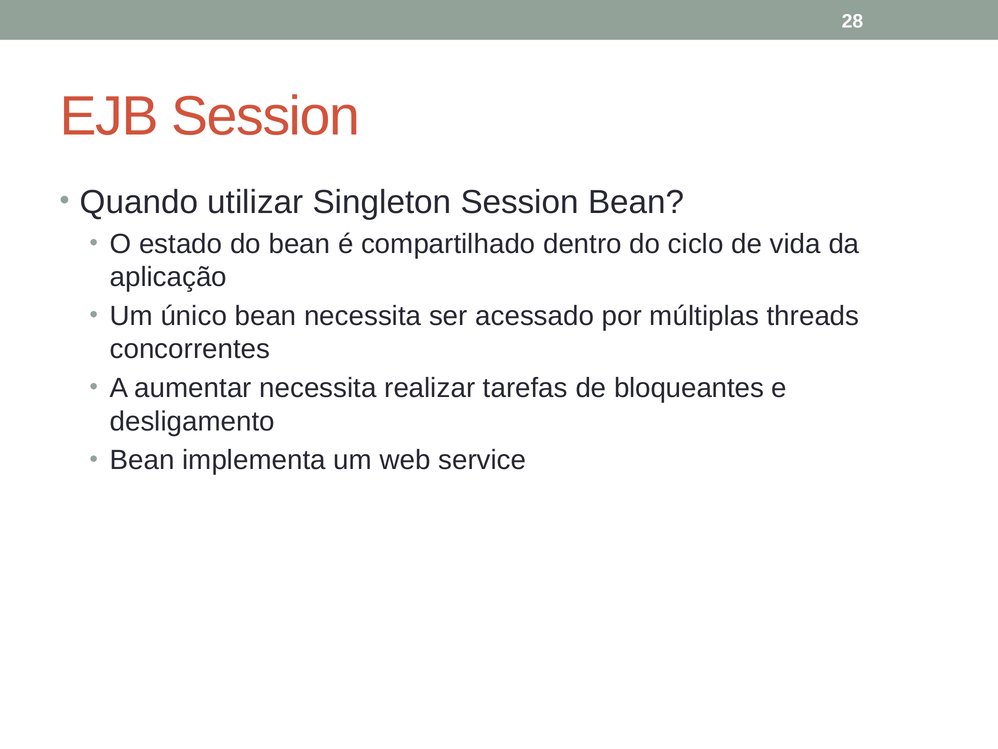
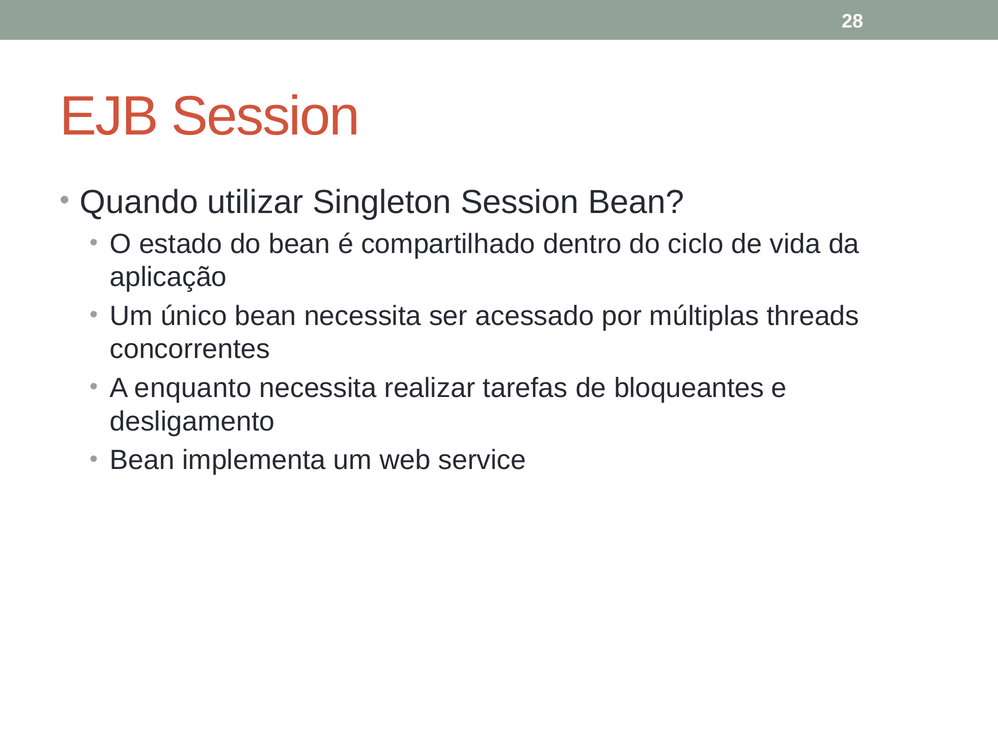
aumentar: aumentar -> enquanto
